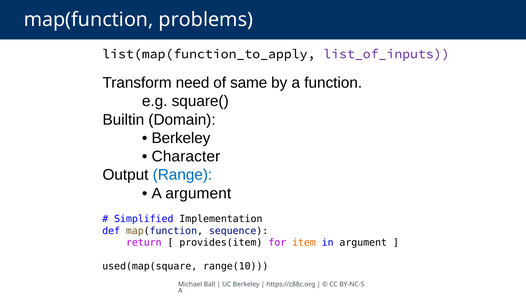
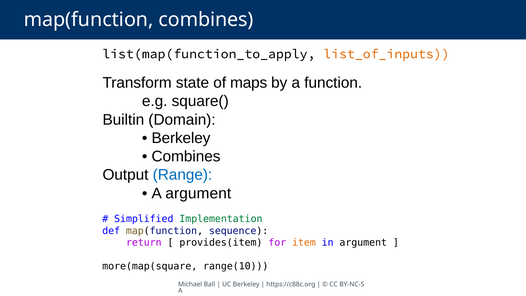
map(function problems: problems -> combines
list_of_inputs colour: purple -> orange
need: need -> state
same: same -> maps
Character at (186, 156): Character -> Combines
Implementation colour: black -> green
used(map(square: used(map(square -> more(map(square
